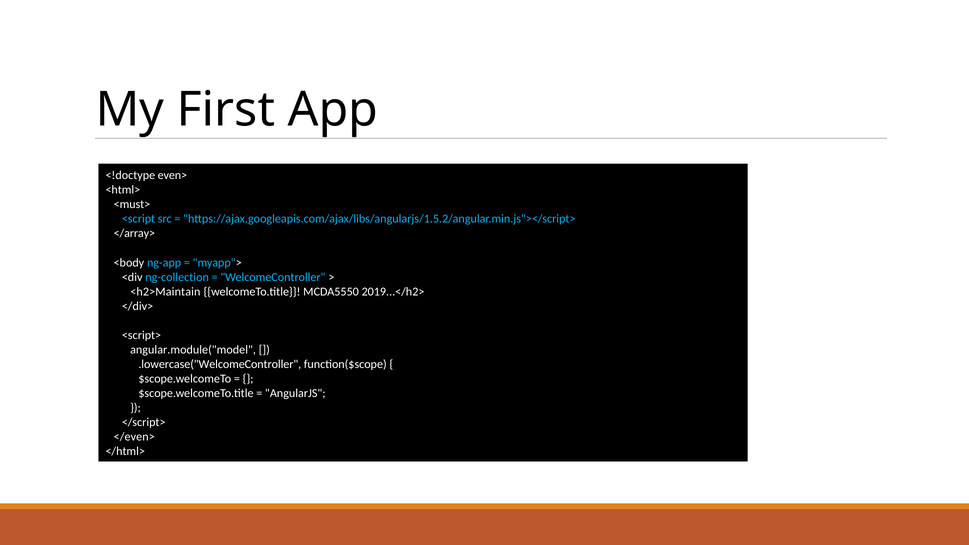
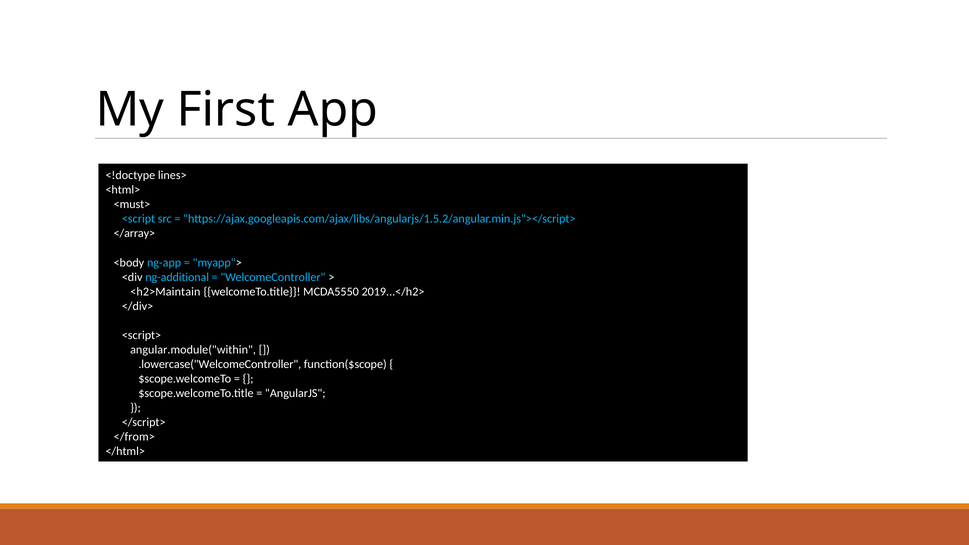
even>: even> -> lines>
ng-collection: ng-collection -> ng-additional
angular.module("model: angular.module("model -> angular.module("within
</even>: </even> -> </from>
